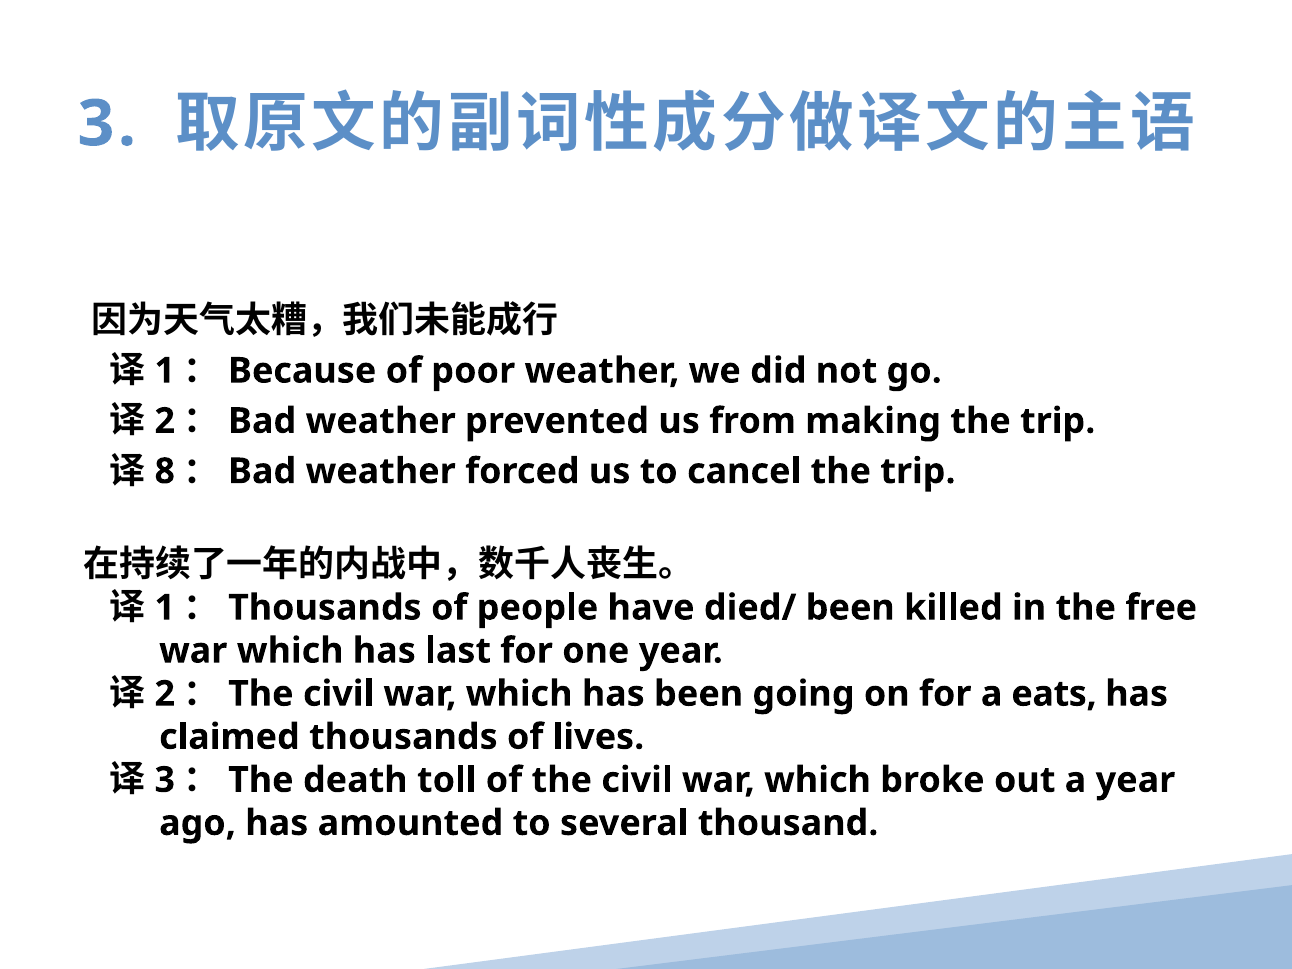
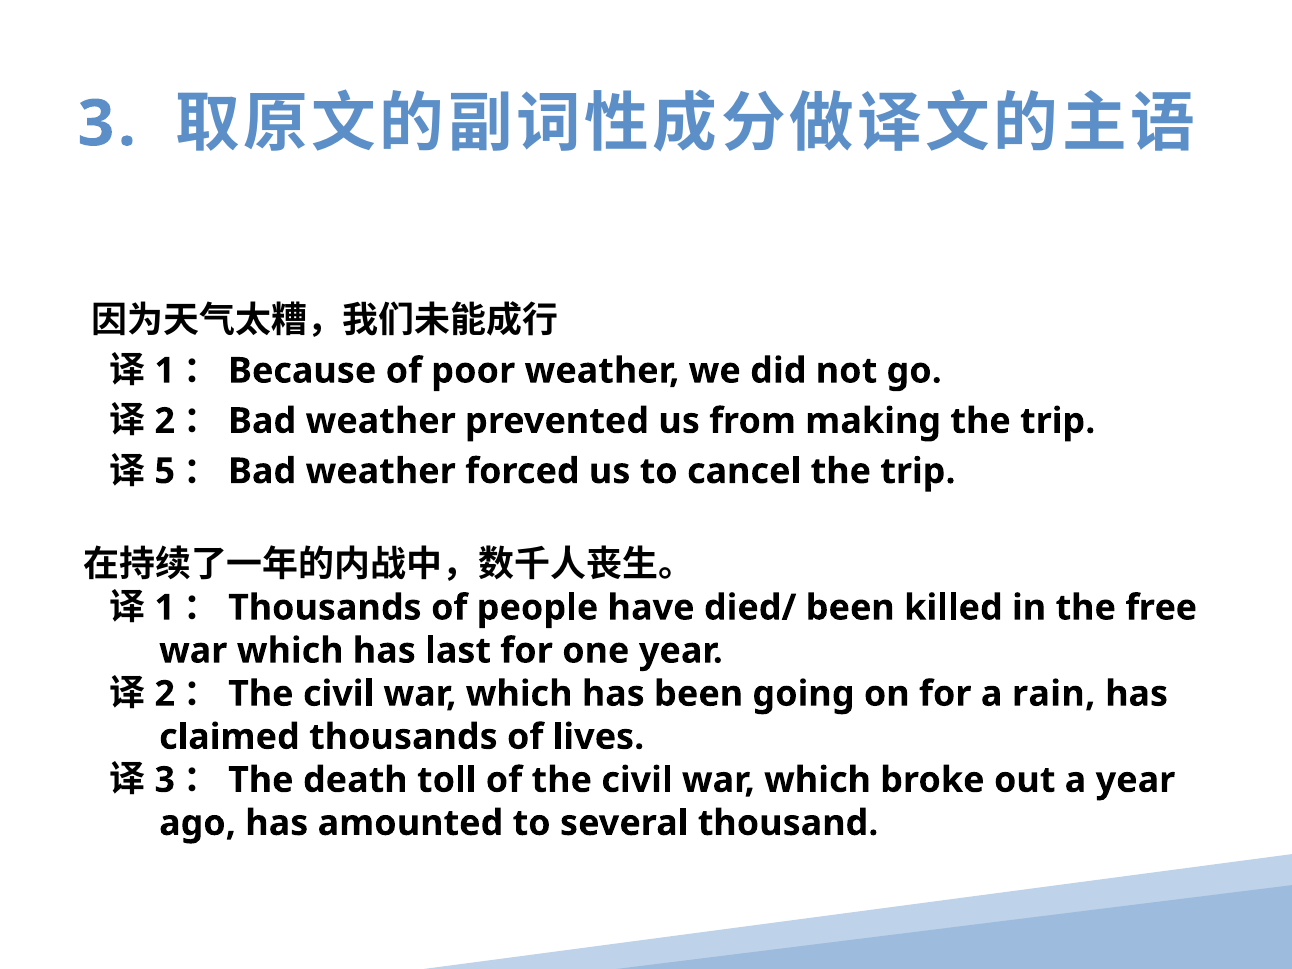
8: 8 -> 5
eats: eats -> rain
